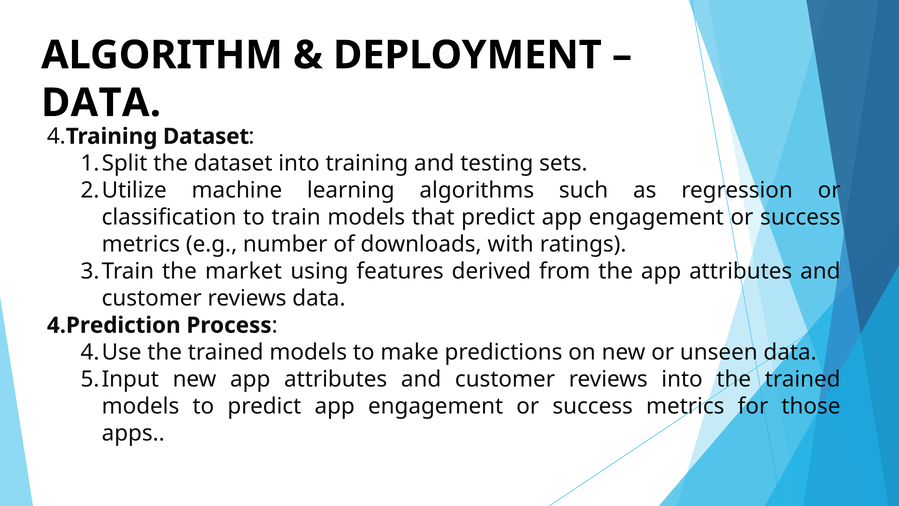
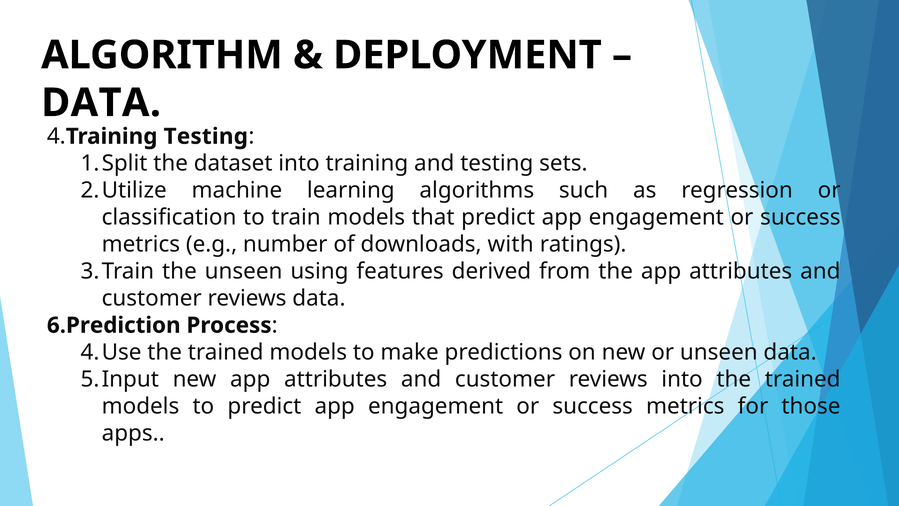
Training Dataset: Dataset -> Testing
the market: market -> unseen
4.Prediction: 4.Prediction -> 6.Prediction
